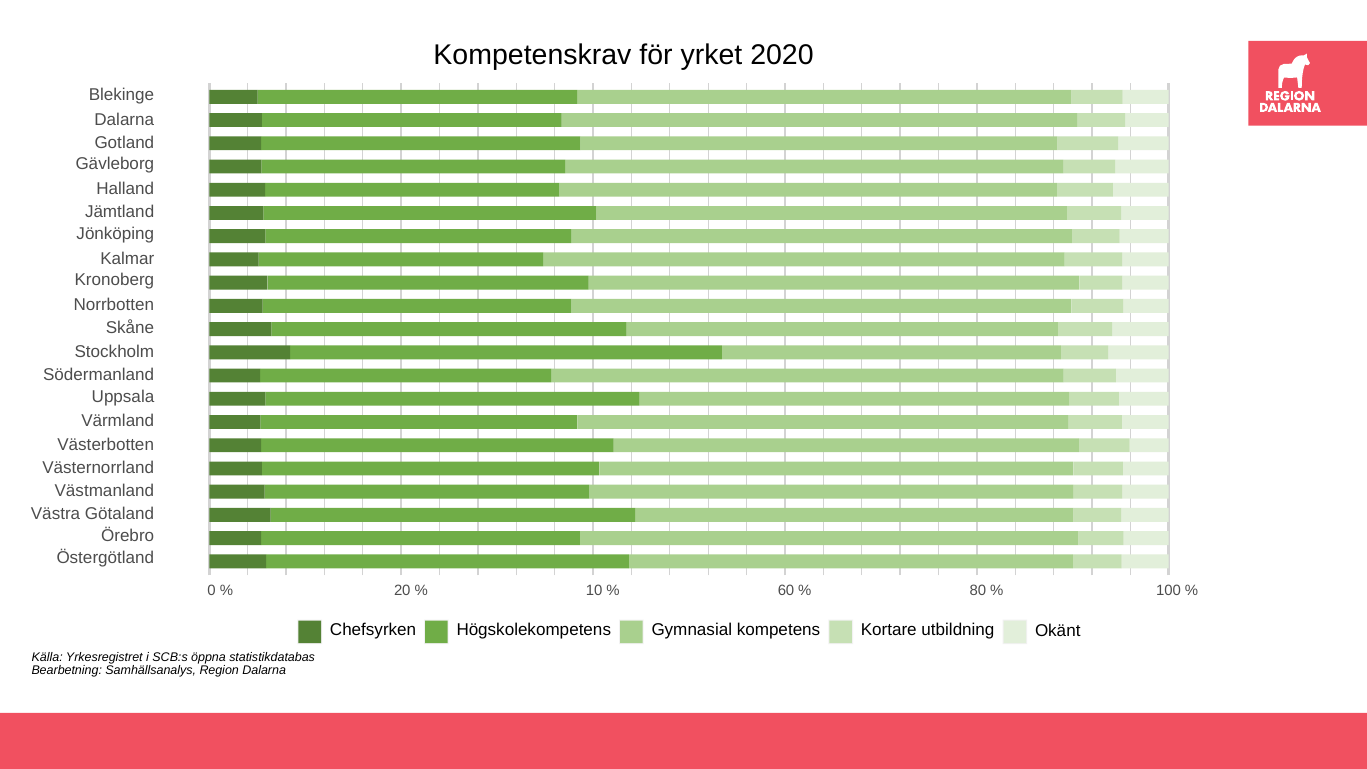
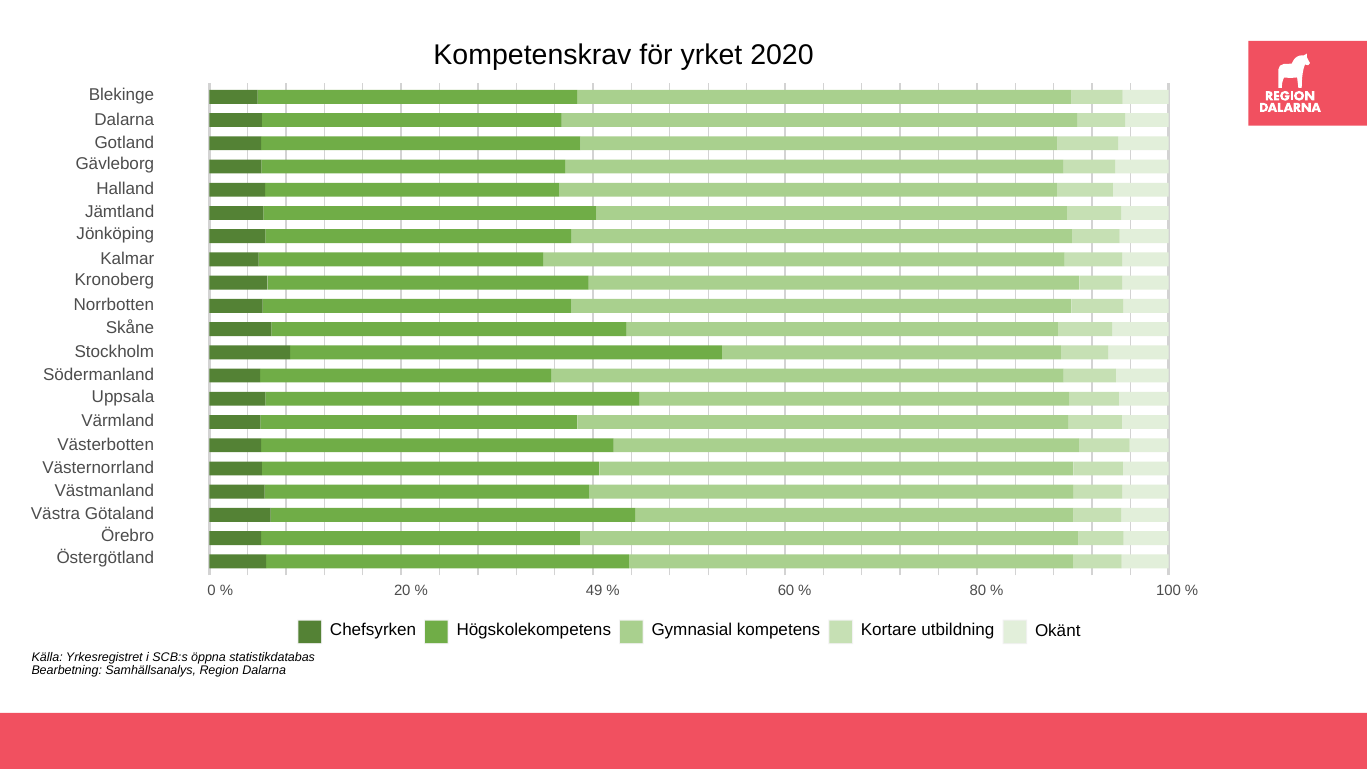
10: 10 -> 49
